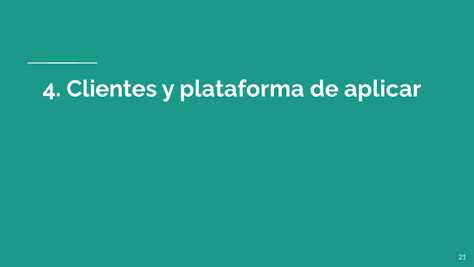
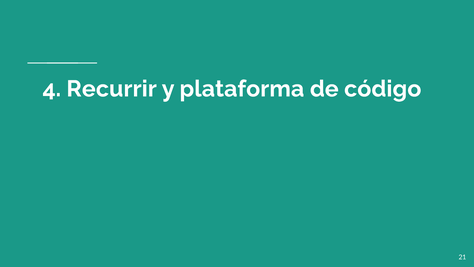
Clientes: Clientes -> Recurrir
aplicar: aplicar -> código
